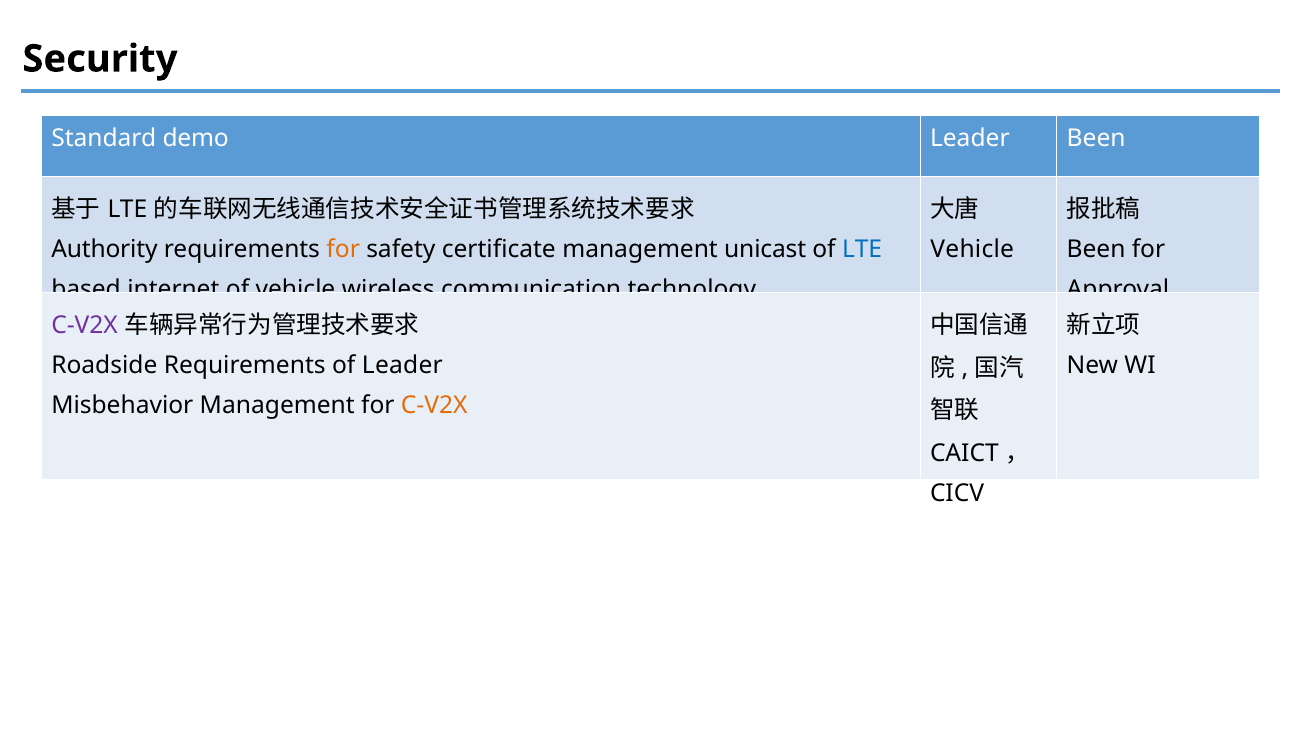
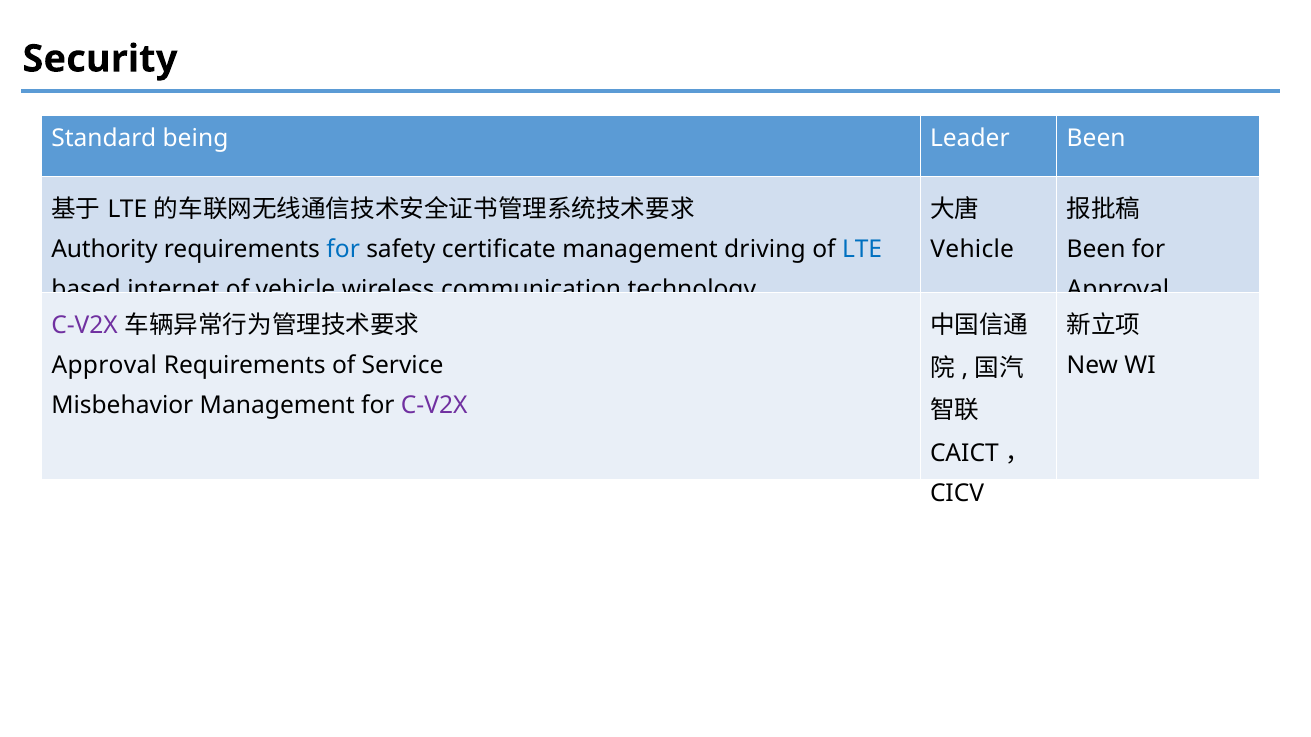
demo: demo -> being
for at (343, 250) colour: orange -> blue
unicast: unicast -> driving
Roadside at (104, 366): Roadside -> Approval
of Leader: Leader -> Service
C-V2X at (434, 406) colour: orange -> purple
